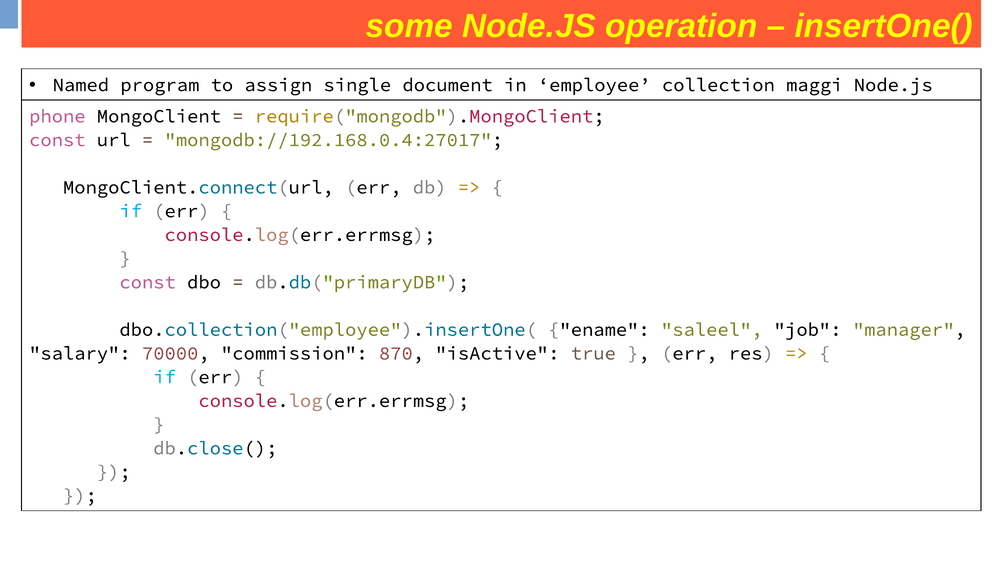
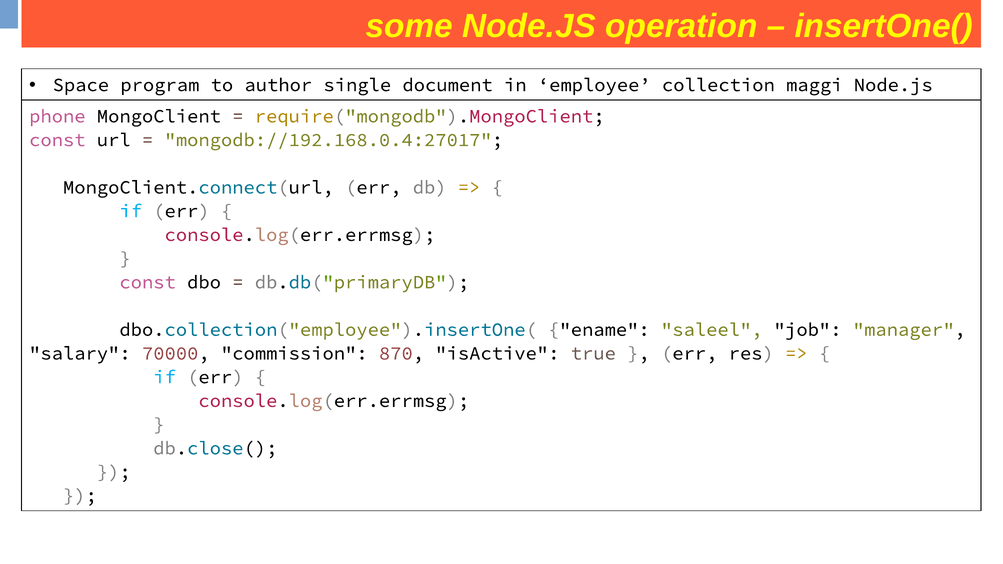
Named: Named -> Space
assign: assign -> author
